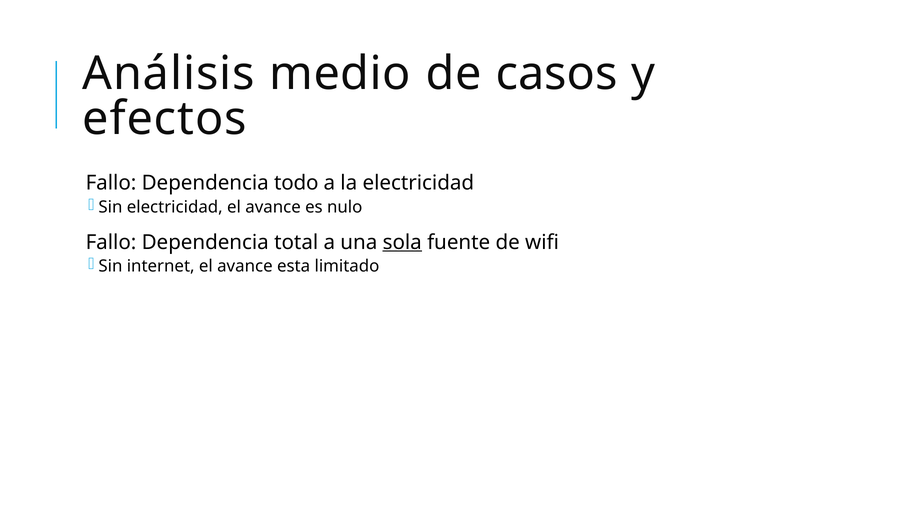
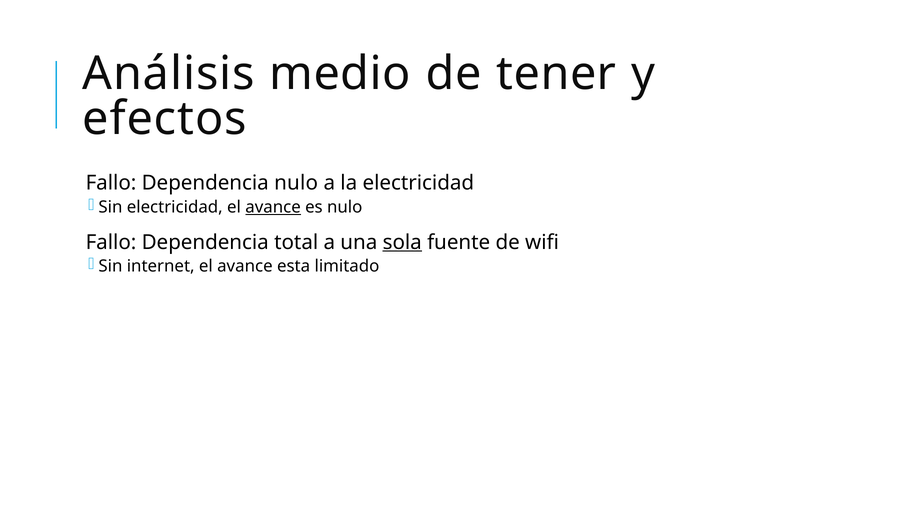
casos: casos -> tener
Dependencia todo: todo -> nulo
avance at (273, 207) underline: none -> present
